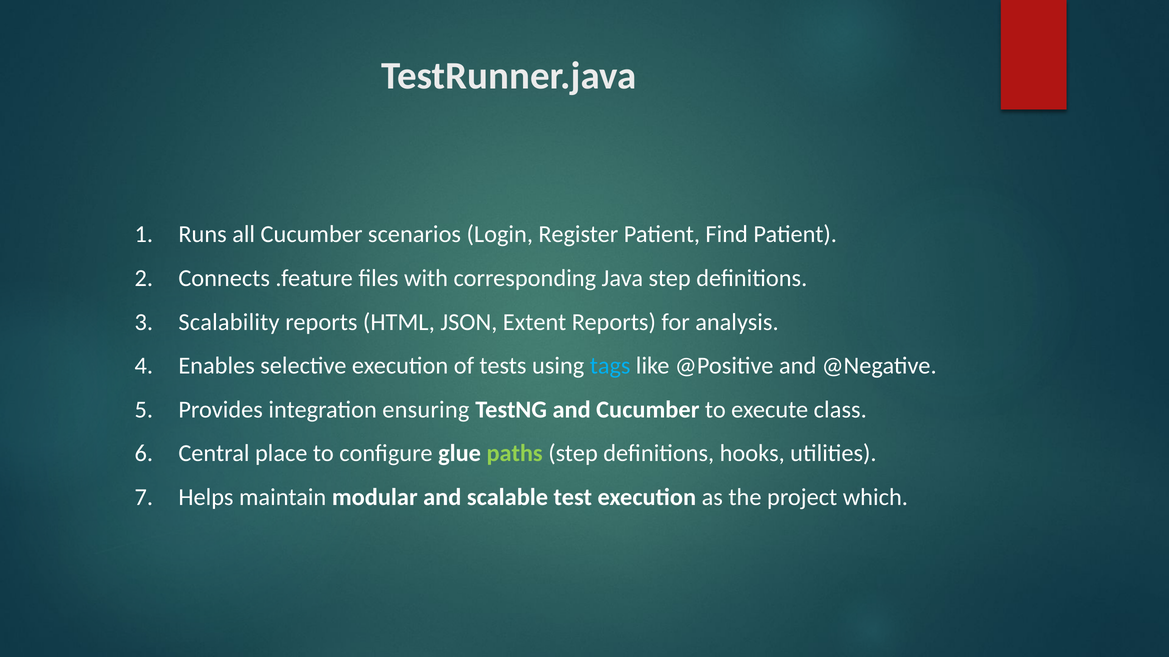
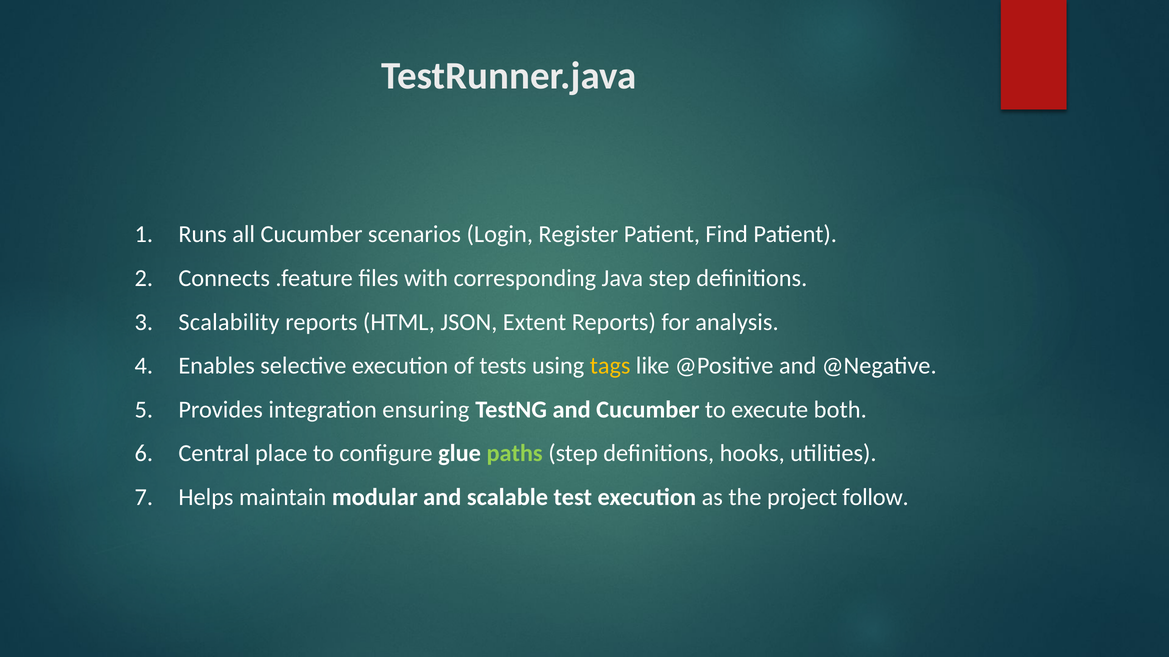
tags colour: light blue -> yellow
class: class -> both
which: which -> follow
